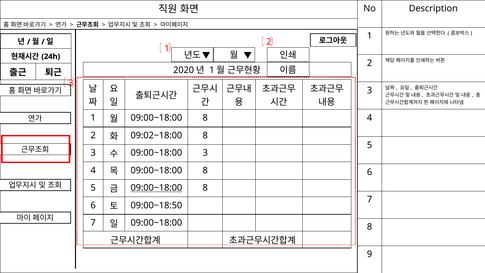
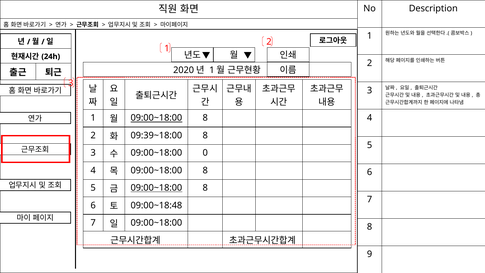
09:00~18:00 at (156, 118) underline: none -> present
09:02~18:00: 09:02~18:00 -> 09:39~18:00
09:00~18:00 3: 3 -> 0
09:00~18:50: 09:00~18:50 -> 09:00~18:48
